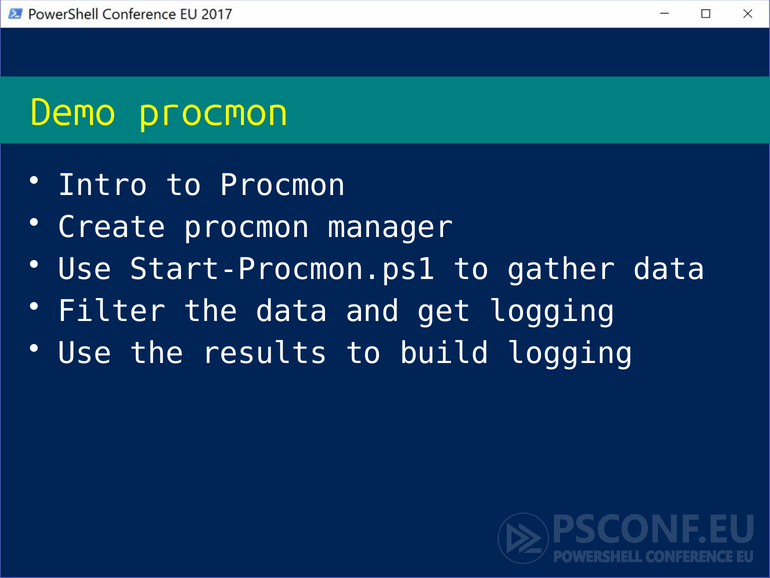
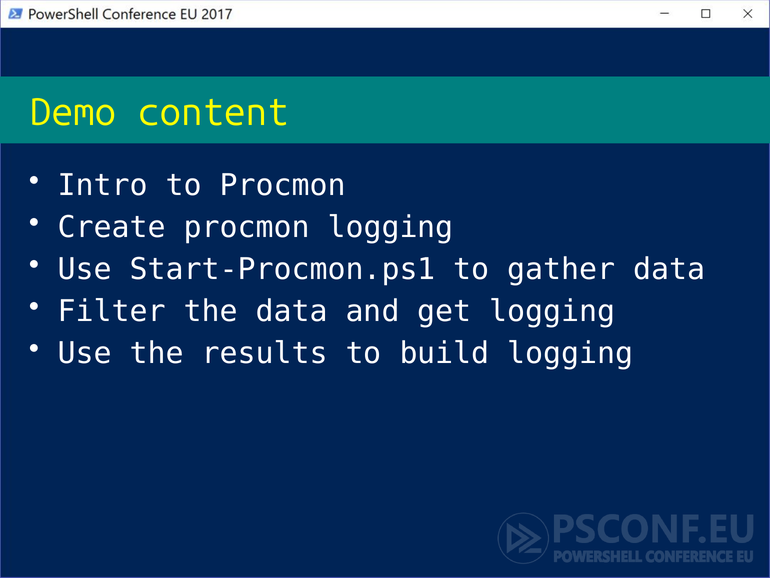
Demo procmon: procmon -> content
procmon manager: manager -> logging
